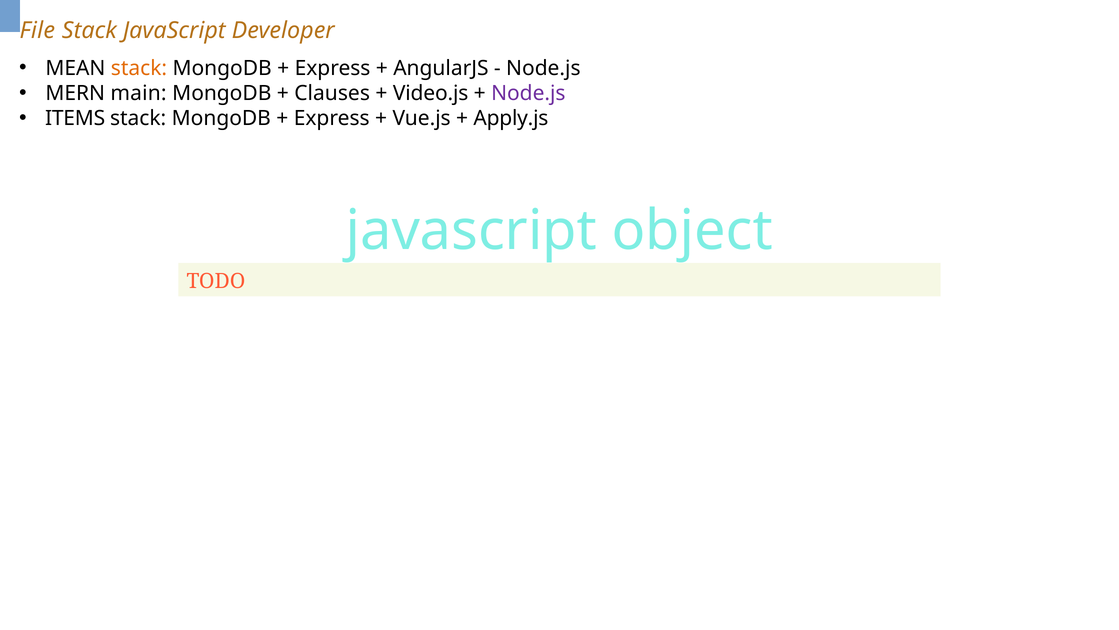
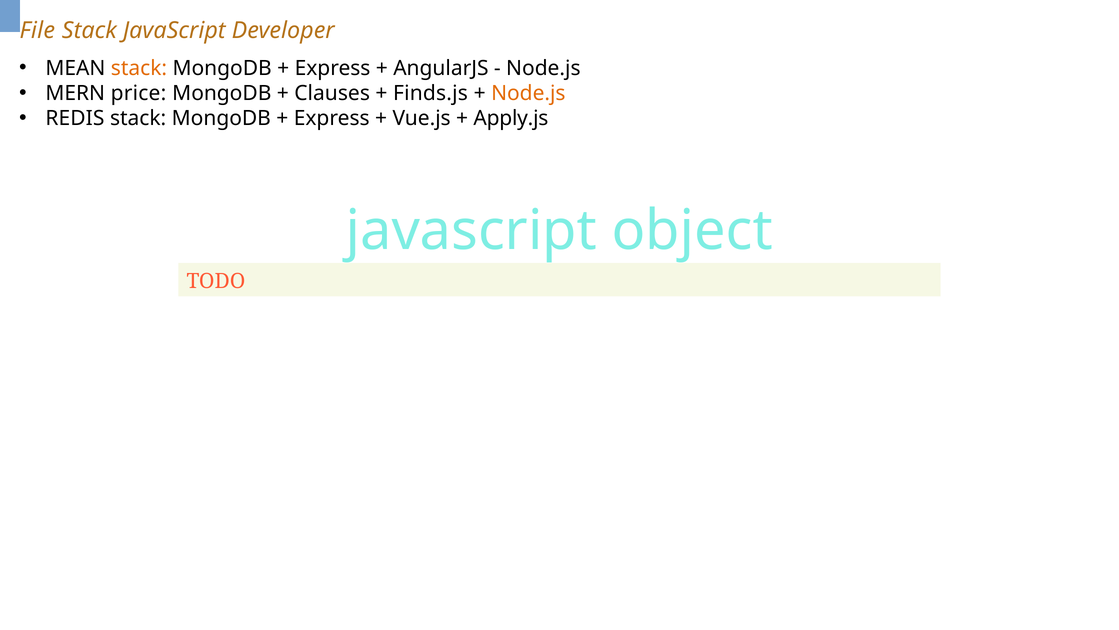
main: main -> price
Video.js: Video.js -> Finds.js
Node.js at (528, 93) colour: purple -> orange
ITEMS: ITEMS -> REDIS
